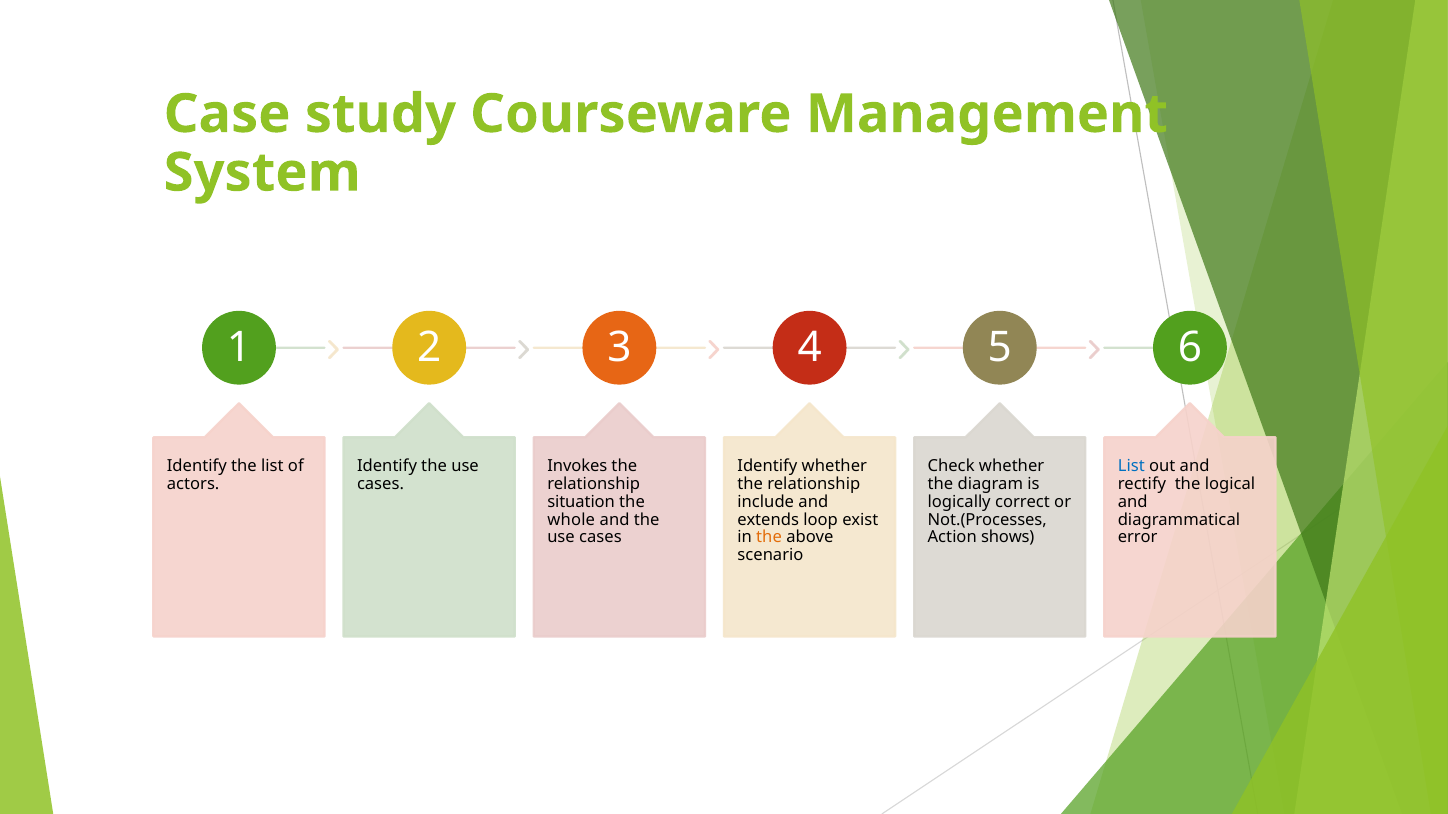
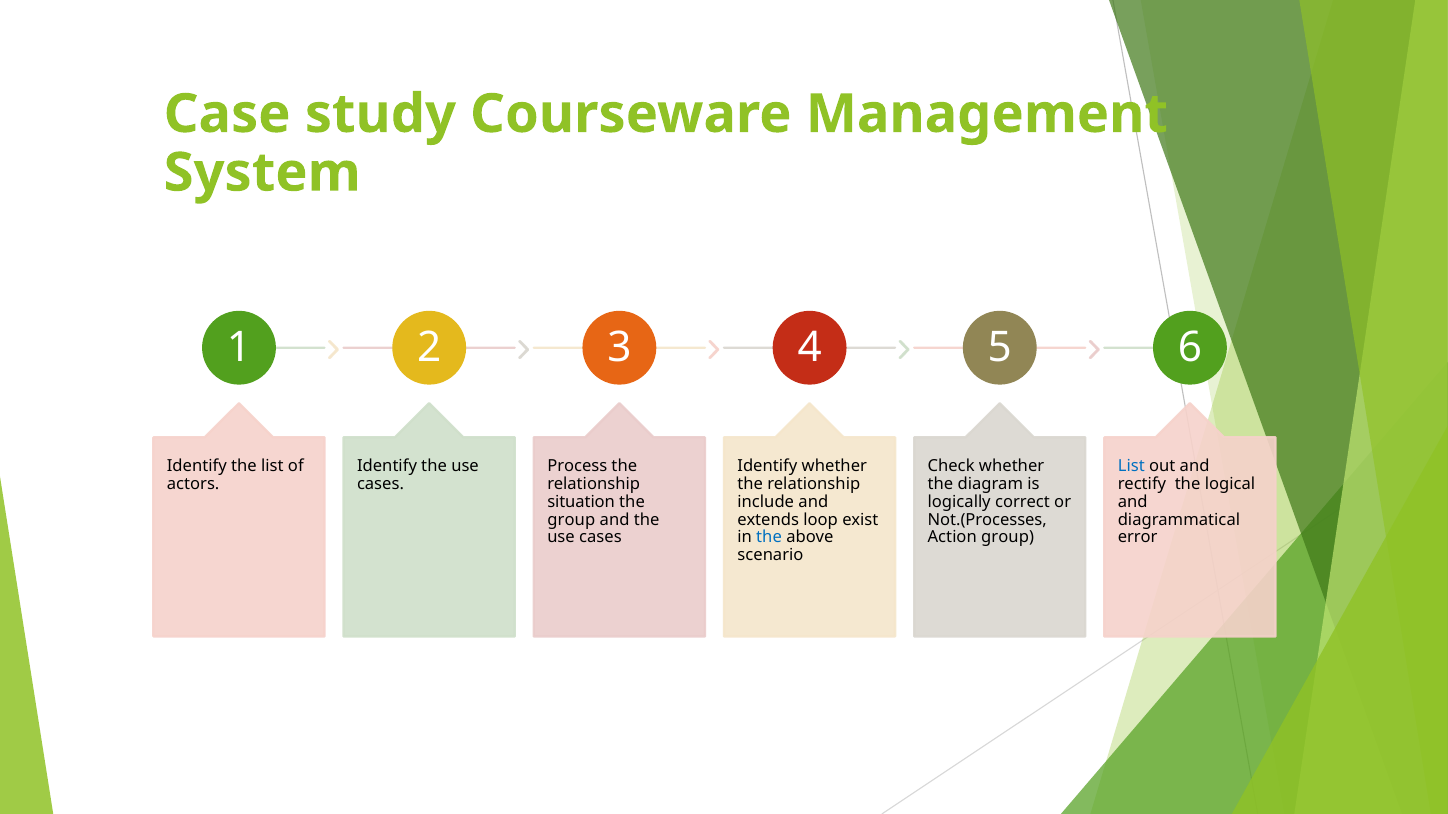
Invokes: Invokes -> Process
whole at (571, 520): whole -> group
the at (769, 538) colour: orange -> blue
Action shows: shows -> group
